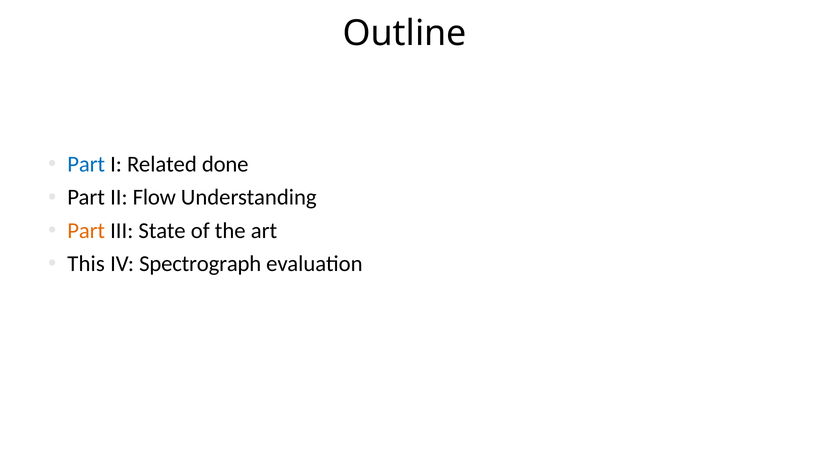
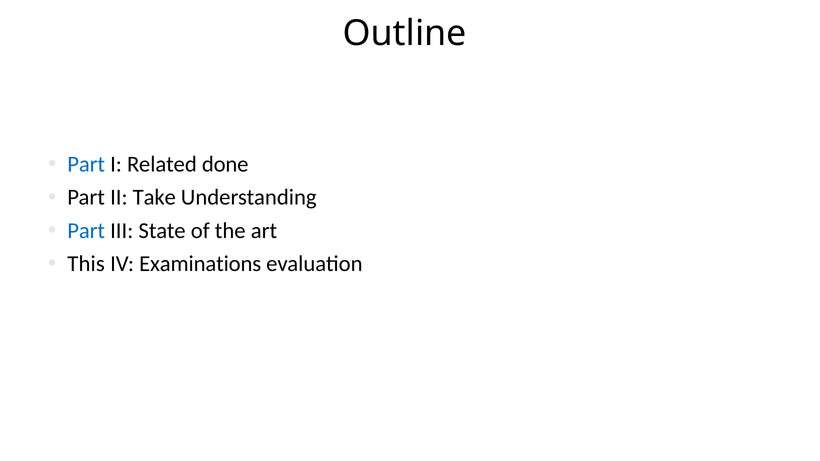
Flow: Flow -> Take
Part at (86, 231) colour: orange -> blue
Spectrograph: Spectrograph -> Examinations
